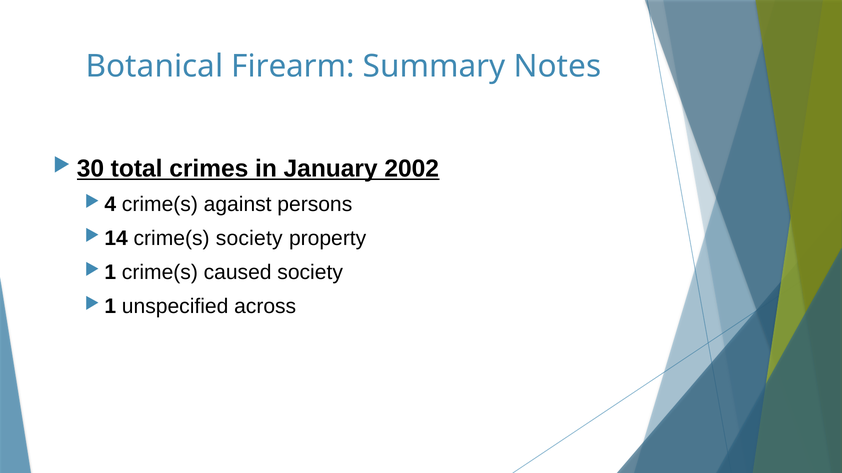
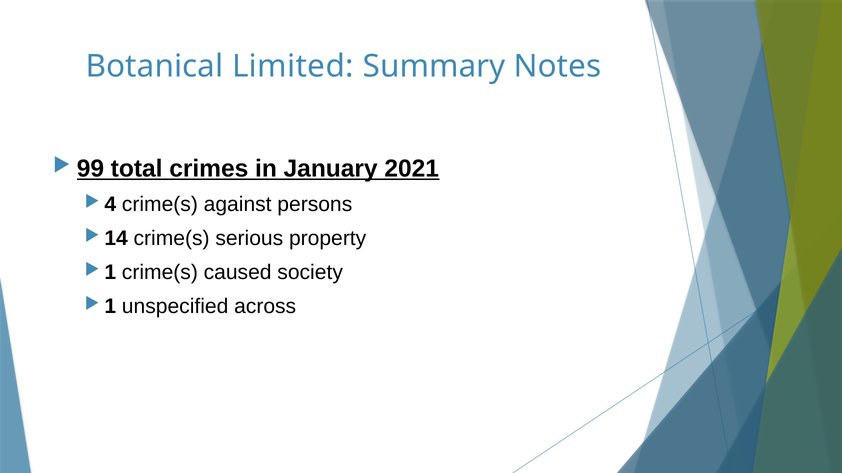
Firearm: Firearm -> Limited
30: 30 -> 99
2002: 2002 -> 2021
crime(s society: society -> serious
